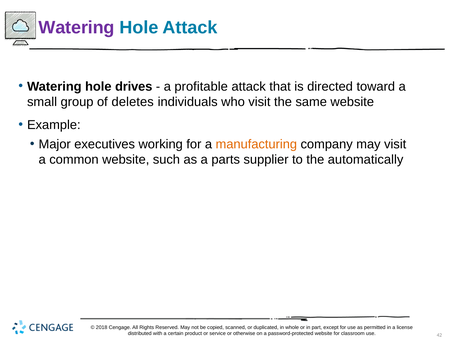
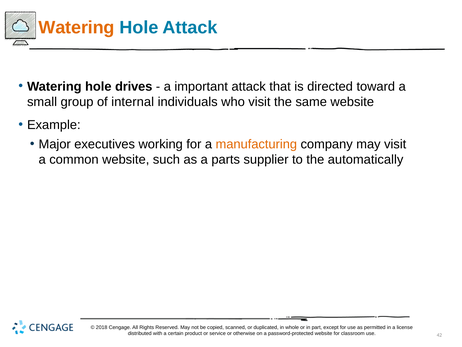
Watering at (77, 28) colour: purple -> orange
profitable: profitable -> important
deletes: deletes -> internal
